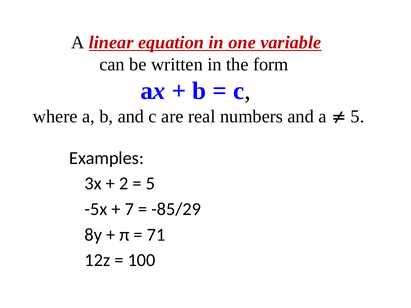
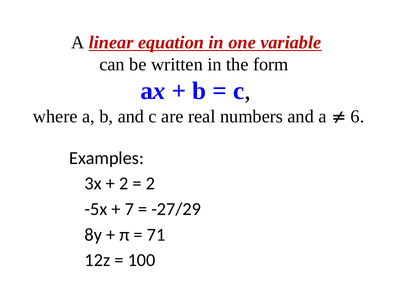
5 at (357, 117): 5 -> 6
5 at (150, 184): 5 -> 2
-85/29: -85/29 -> -27/29
